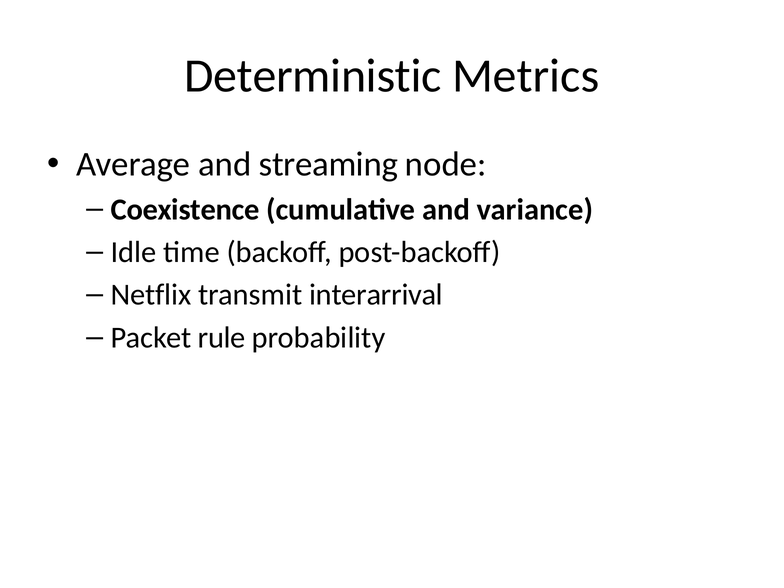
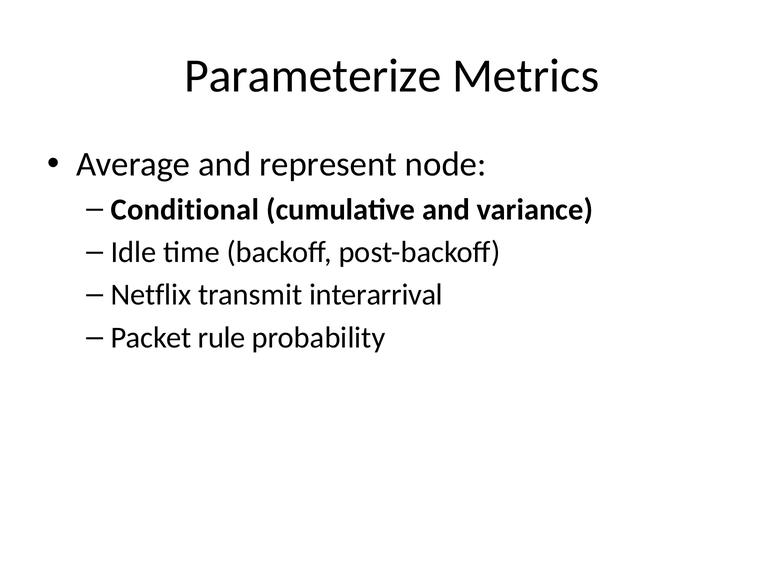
Deterministic: Deterministic -> Parameterize
streaming: streaming -> represent
Coexistence: Coexistence -> Conditional
